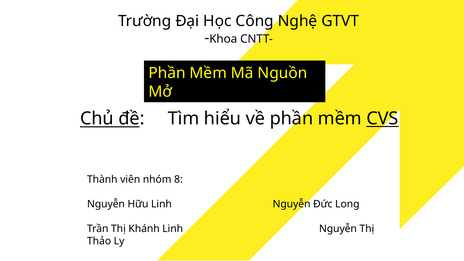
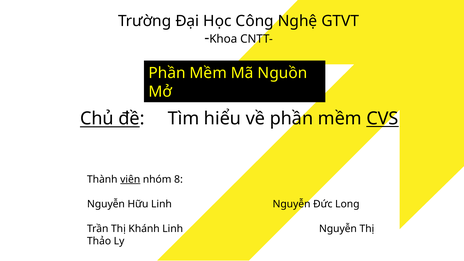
viên underline: none -> present
